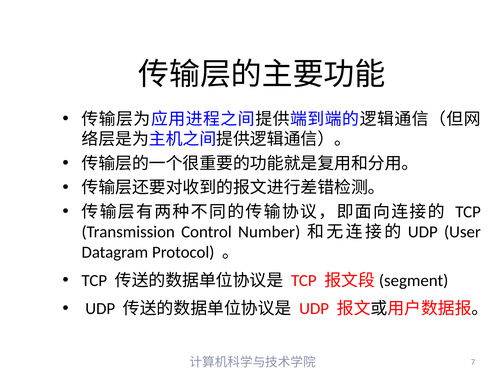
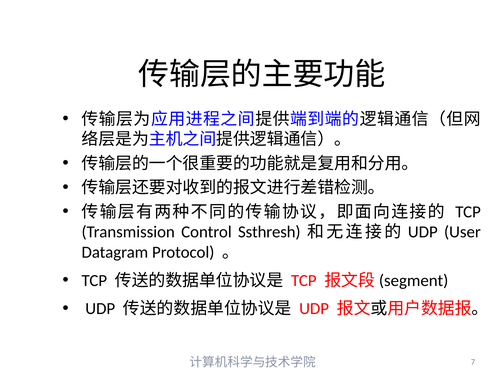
Number: Number -> Ssthresh
